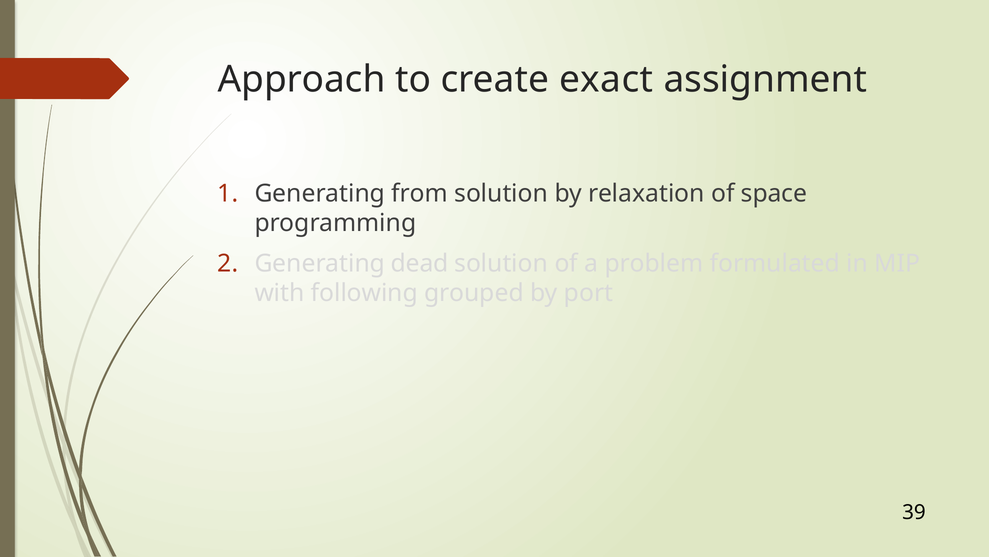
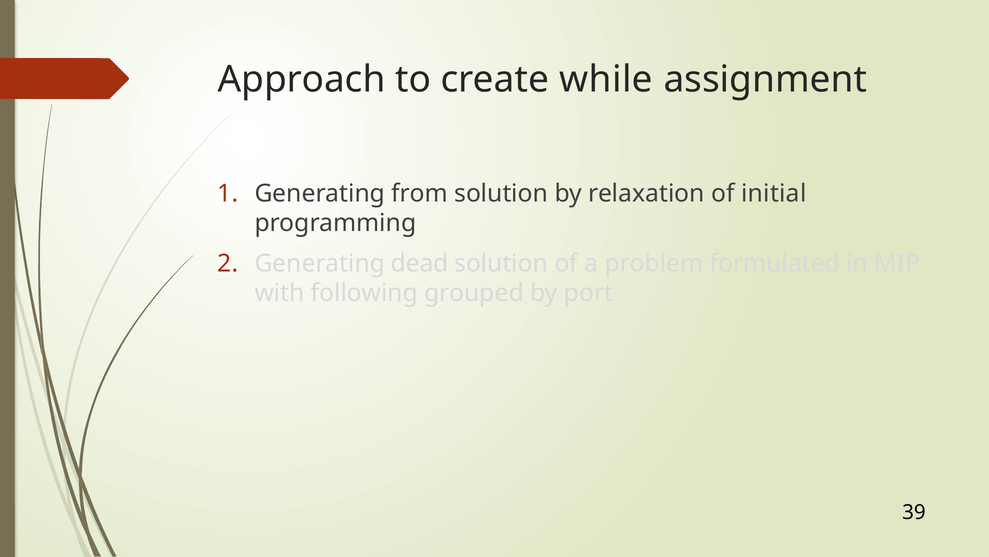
exact: exact -> while
space: space -> initial
